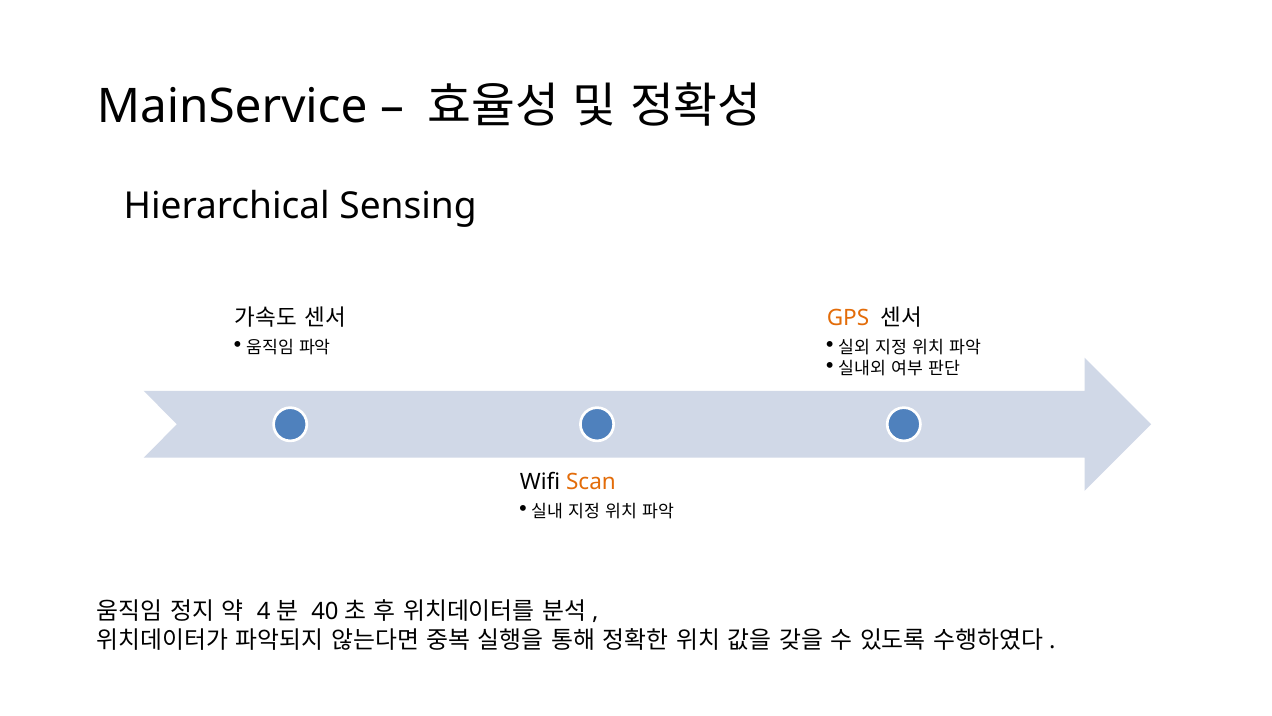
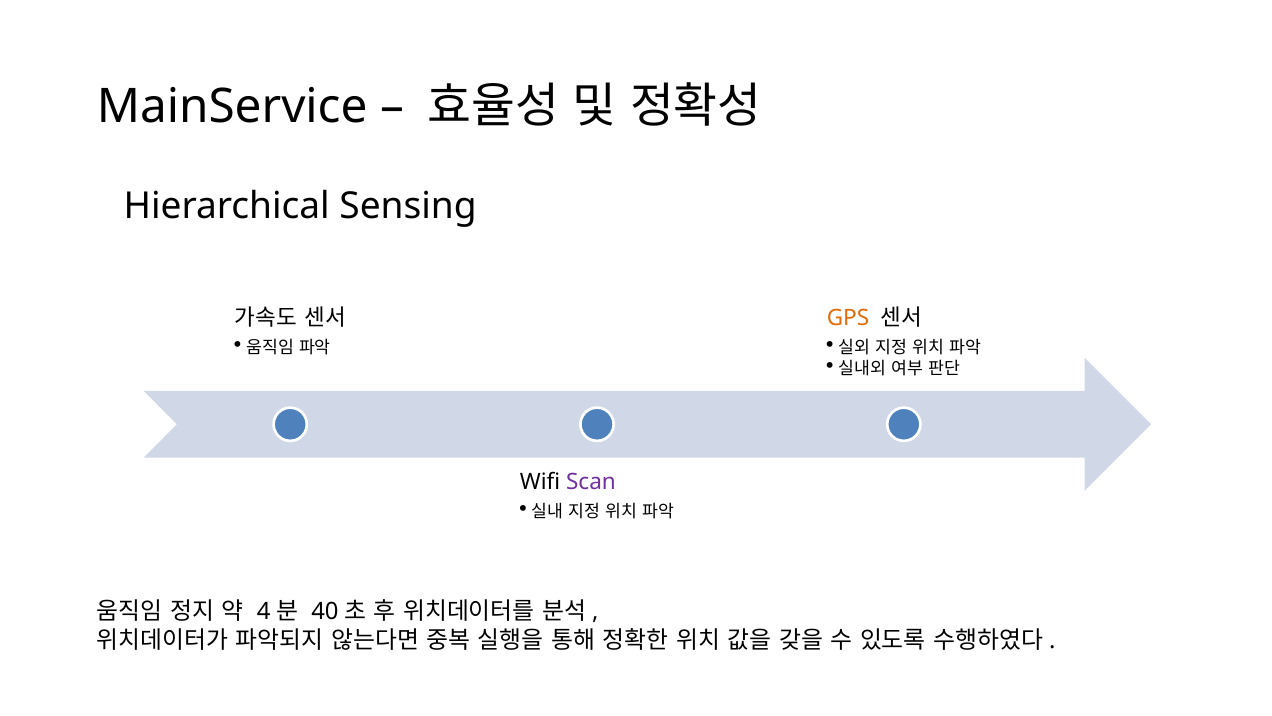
Scan colour: orange -> purple
